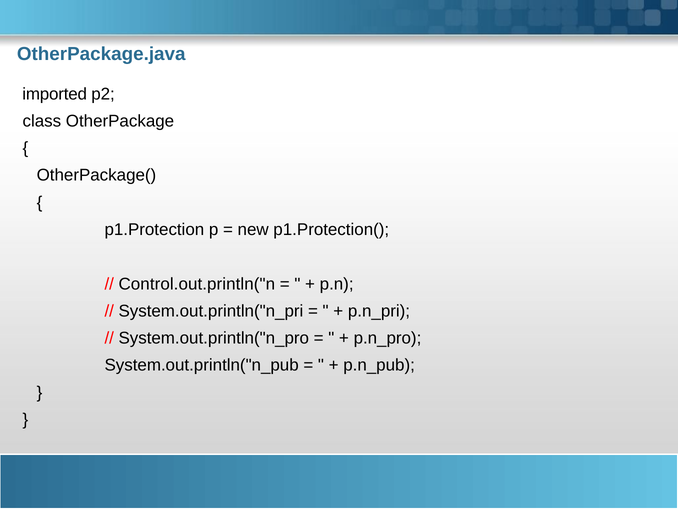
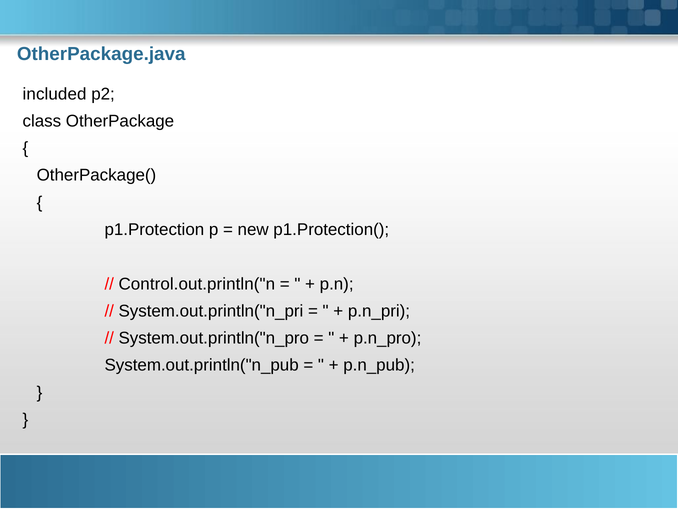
imported: imported -> included
